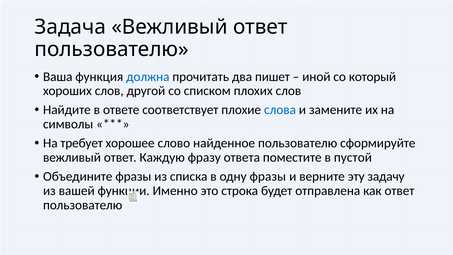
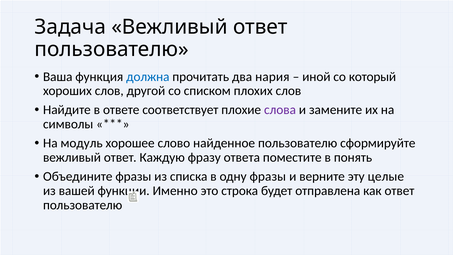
пишет: пишет -> нария
слова colour: blue -> purple
требует: требует -> модуль
пустой: пустой -> понять
задачу: задачу -> целые
